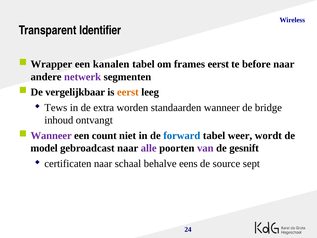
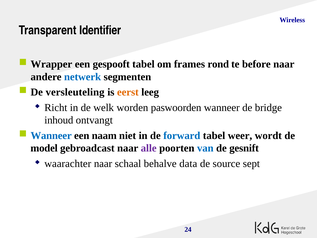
kanalen: kanalen -> gespooft
frames eerst: eerst -> rond
netwerk colour: purple -> blue
vergelijkbaar: vergelijkbaar -> versleuteling
Tews: Tews -> Richt
extra: extra -> welk
standaarden: standaarden -> paswoorden
Wanneer at (51, 135) colour: purple -> blue
count: count -> naam
van colour: purple -> blue
certificaten: certificaten -> waarachter
eens: eens -> data
